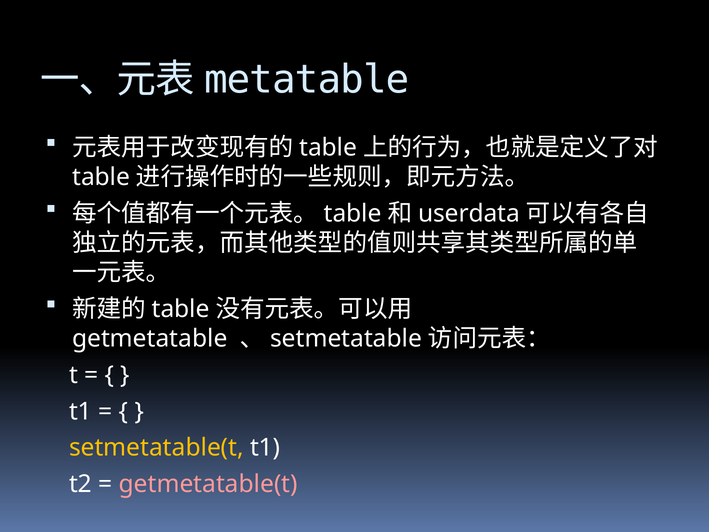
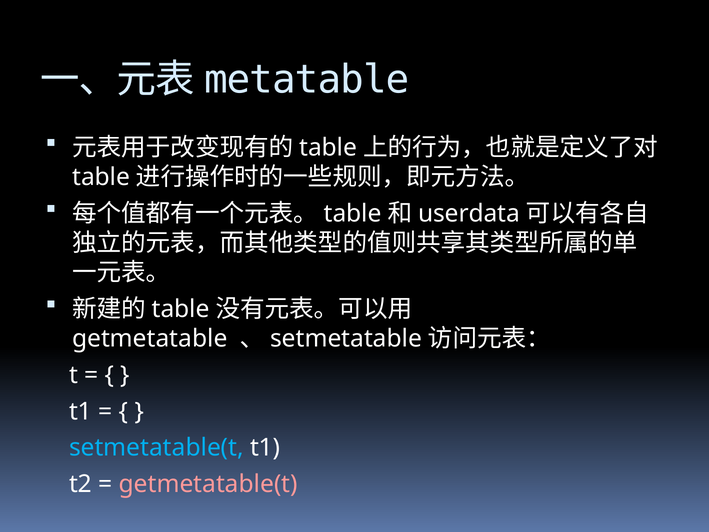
setmetatable(t colour: yellow -> light blue
